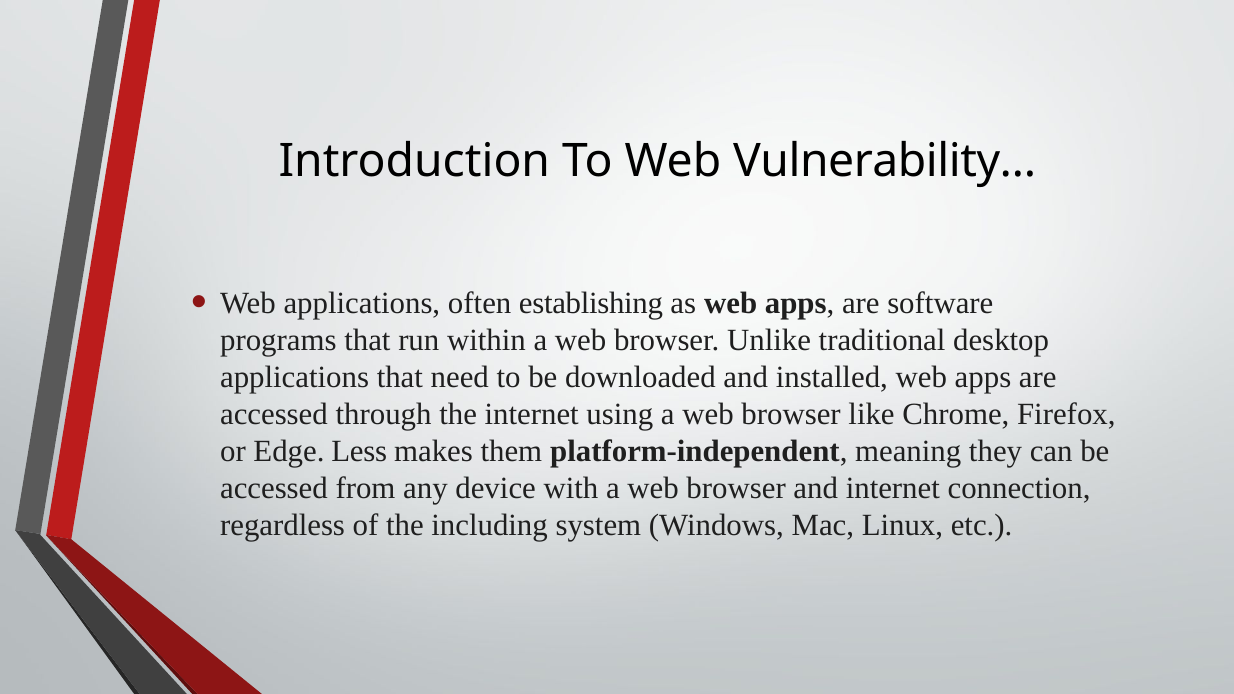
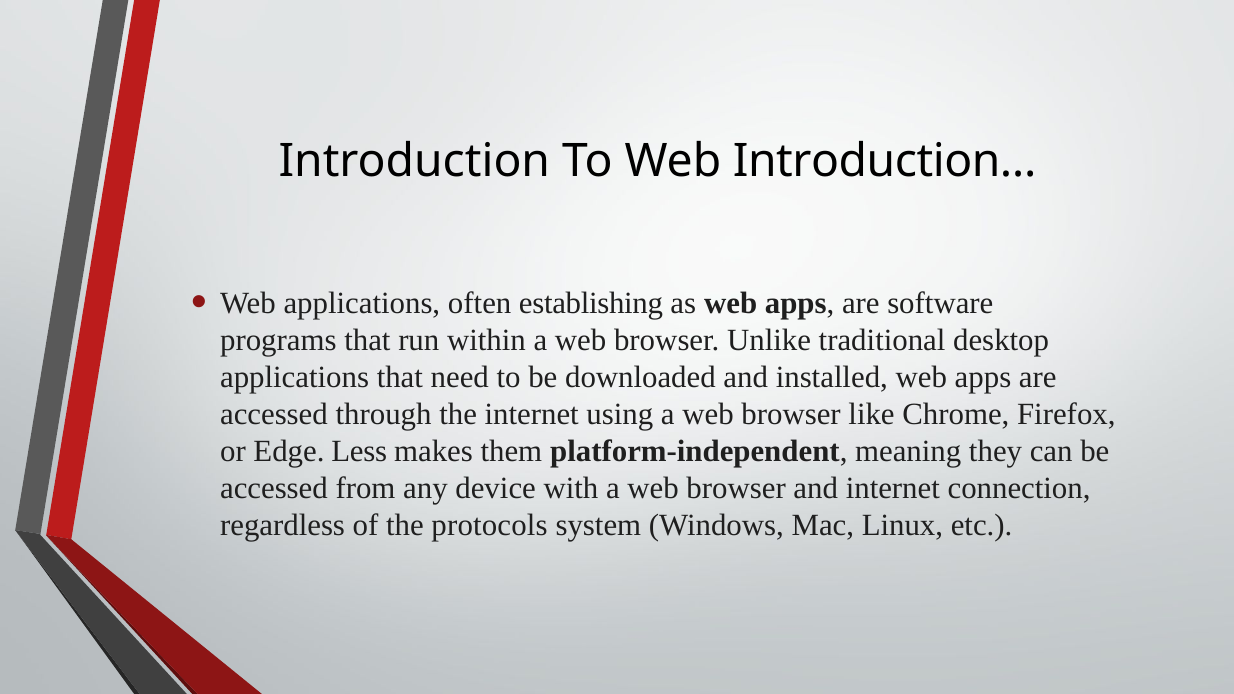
Vulnerability…: Vulnerability… -> Introduction…
including: including -> protocols
